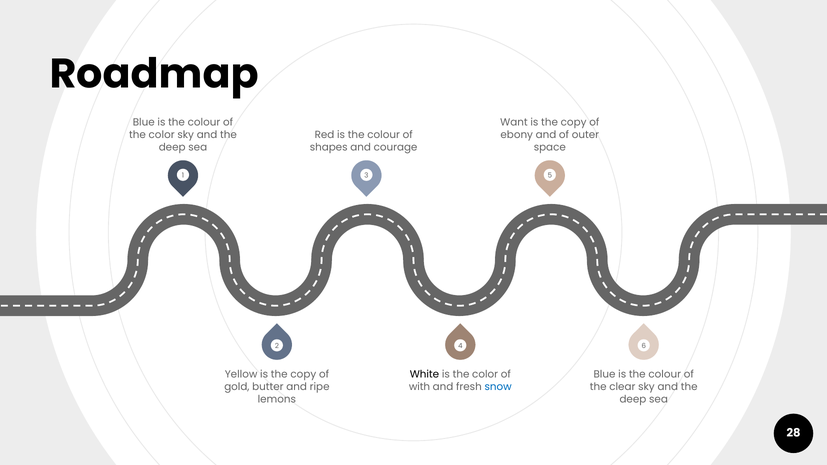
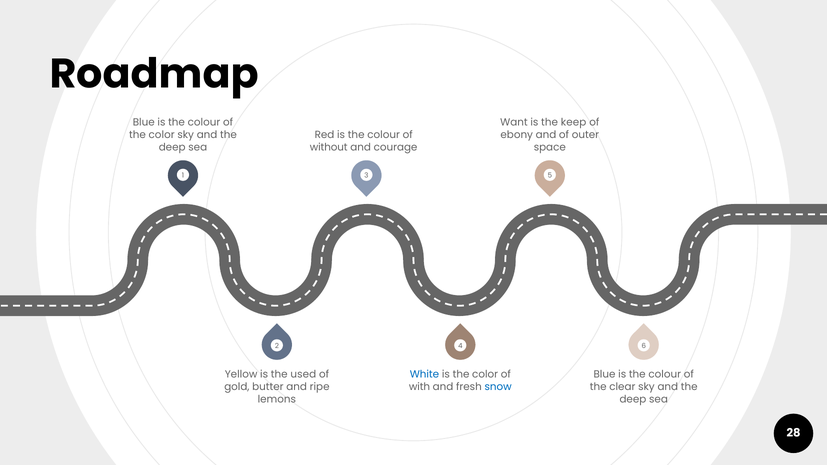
copy at (574, 122): copy -> keep
shapes: shapes -> without
Yellow is the copy: copy -> used
White colour: black -> blue
